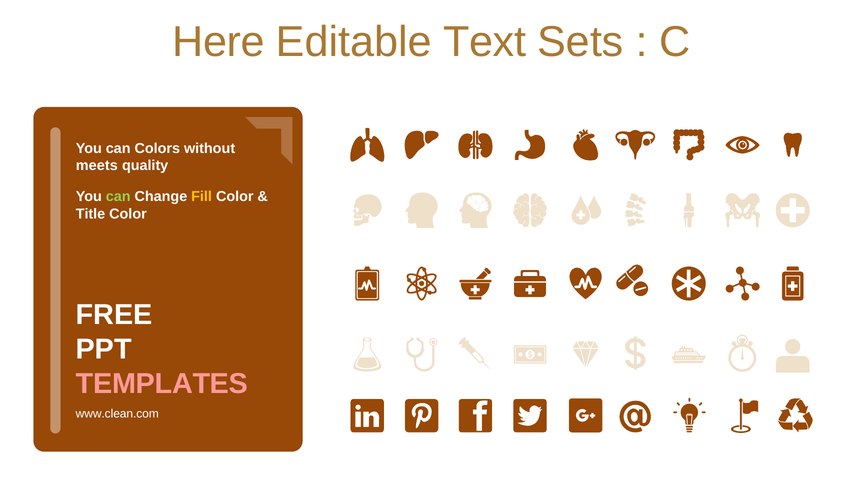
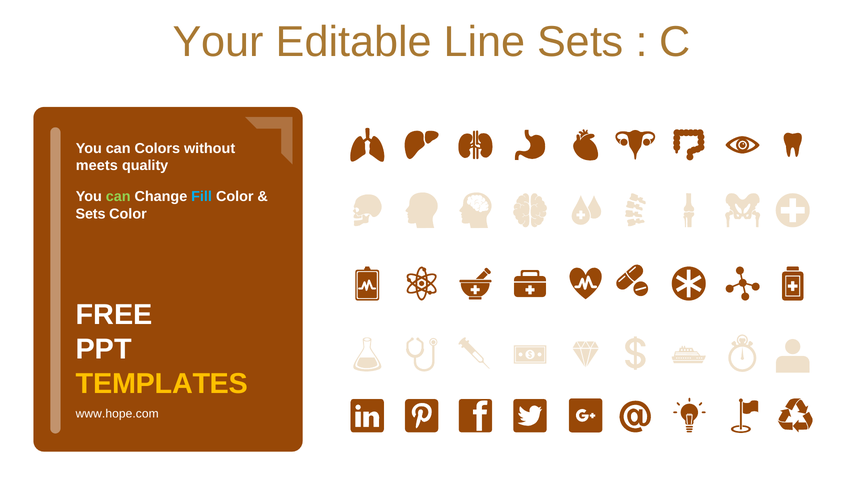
Here: Here -> Your
Text: Text -> Line
Fill colour: yellow -> light blue
Title at (90, 214): Title -> Sets
TEMPLATES colour: pink -> yellow
www.clean.com: www.clean.com -> www.hope.com
